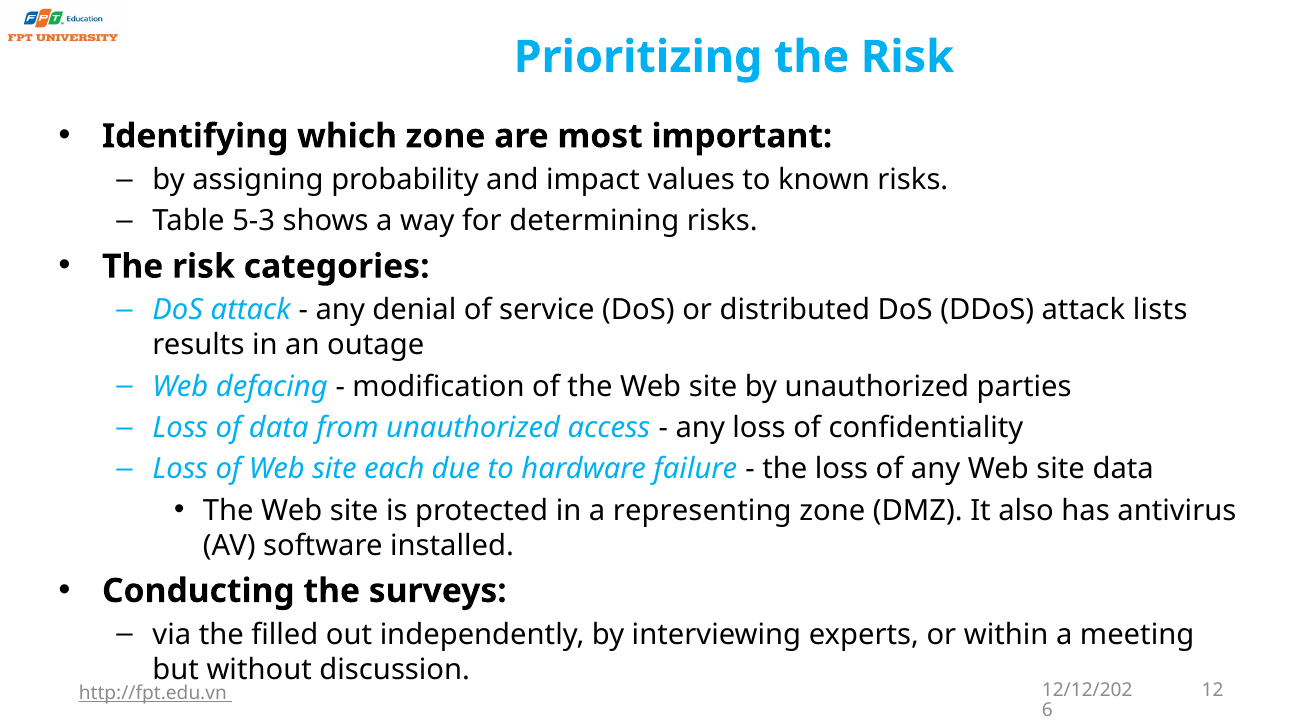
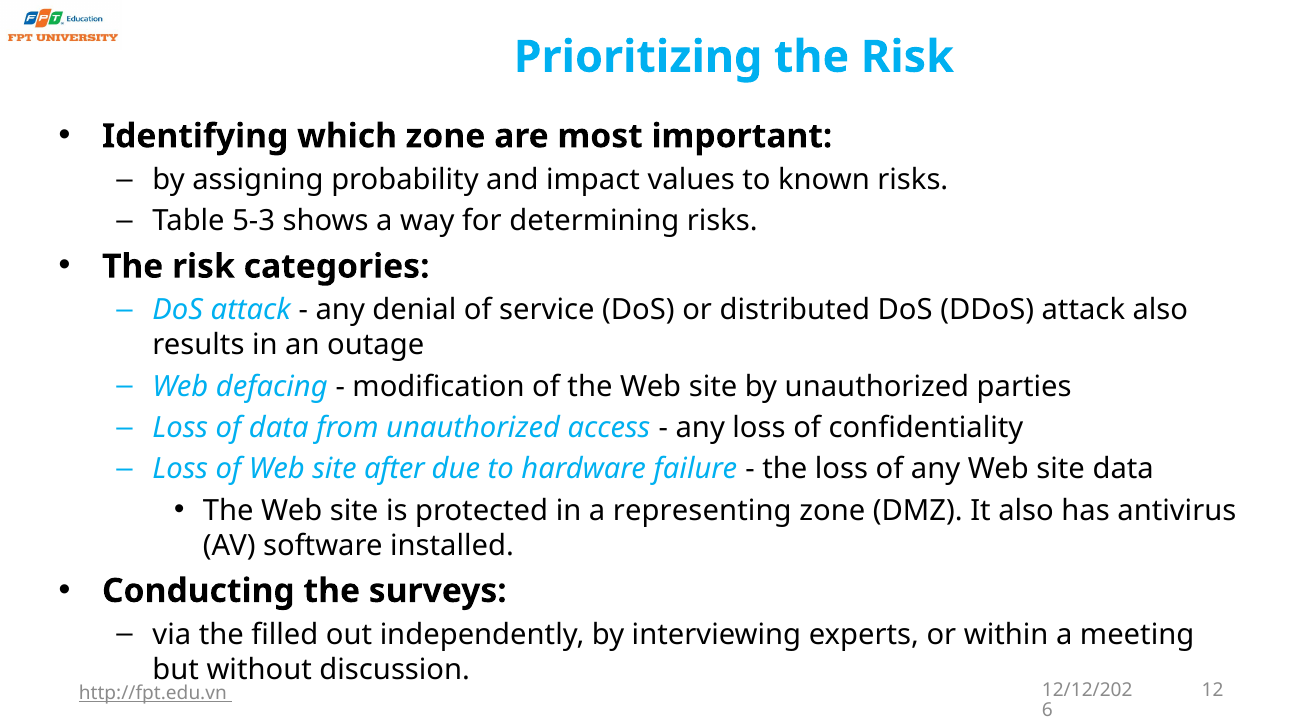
attack lists: lists -> also
each: each -> after
